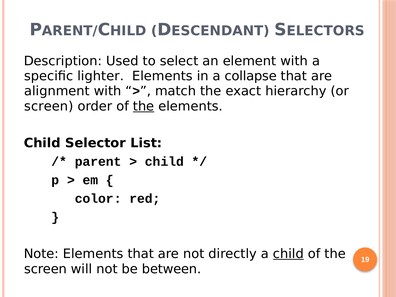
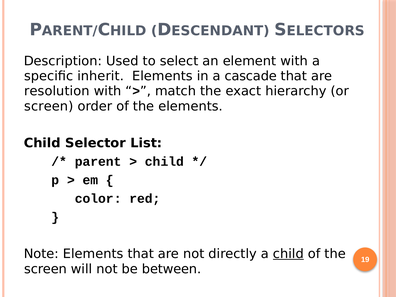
lighter: lighter -> inherit
collapse: collapse -> cascade
alignment: alignment -> resolution
the at (144, 106) underline: present -> none
